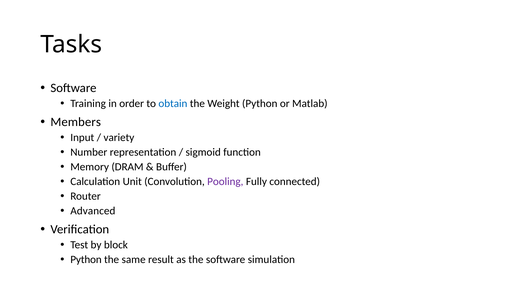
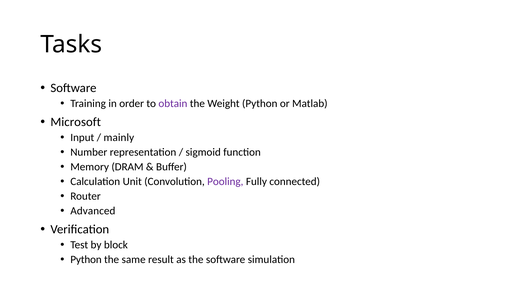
obtain colour: blue -> purple
Members: Members -> Microsoft
variety: variety -> mainly
